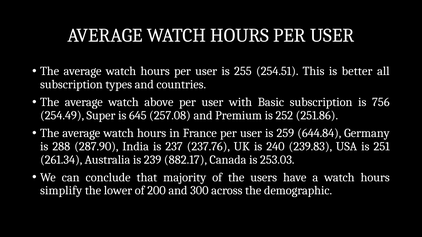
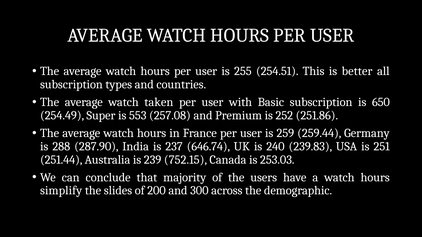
above: above -> taken
756: 756 -> 650
645: 645 -> 553
644.84: 644.84 -> 259.44
237.76: 237.76 -> 646.74
261.34: 261.34 -> 251.44
882.17: 882.17 -> 752.15
lower: lower -> slides
